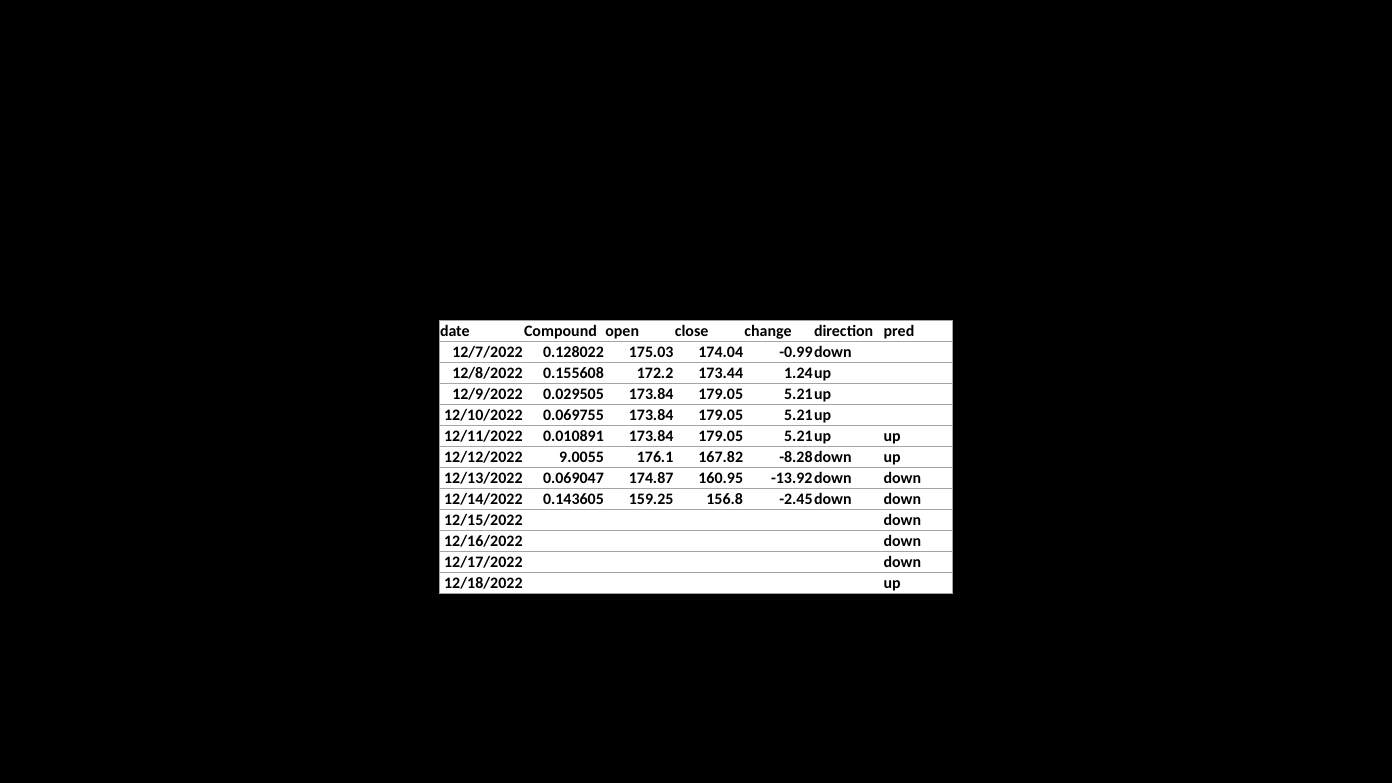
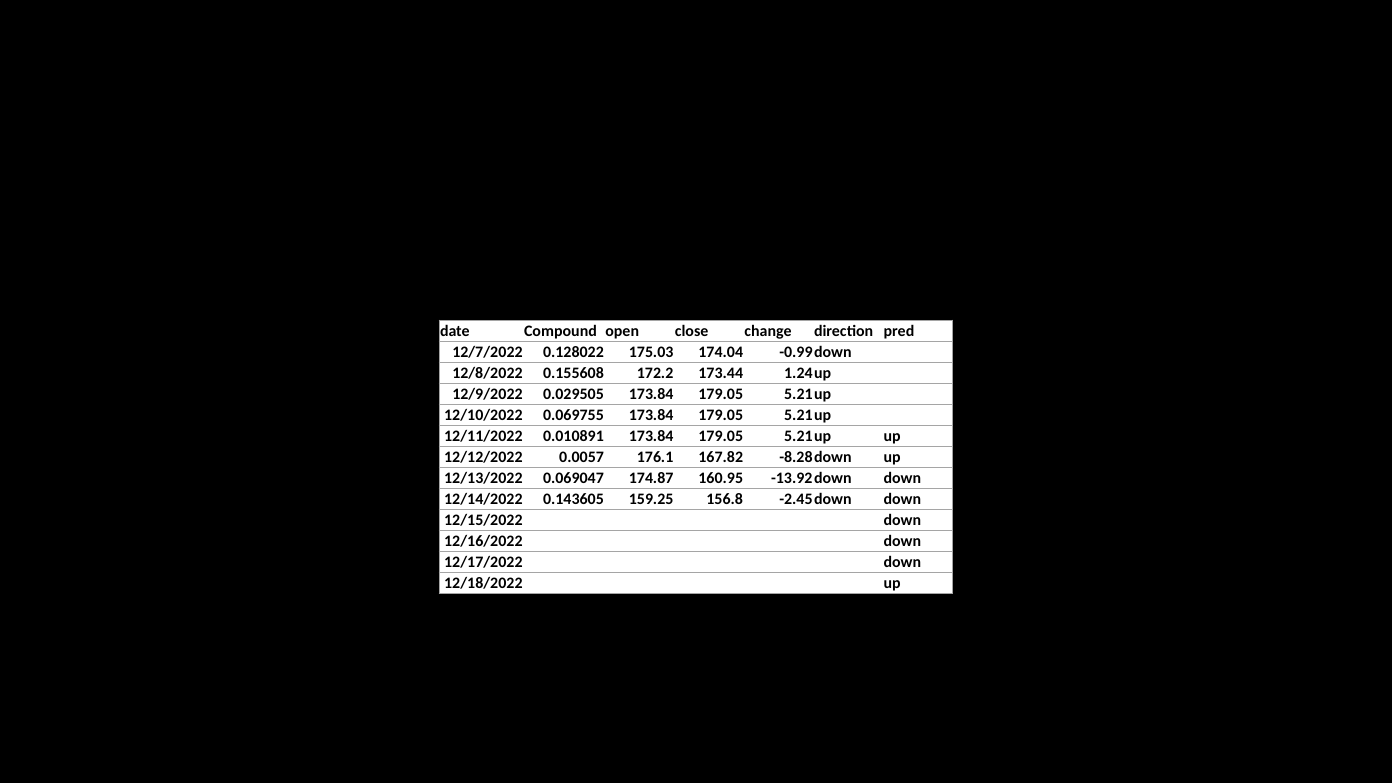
9.0055: 9.0055 -> 0.0057
